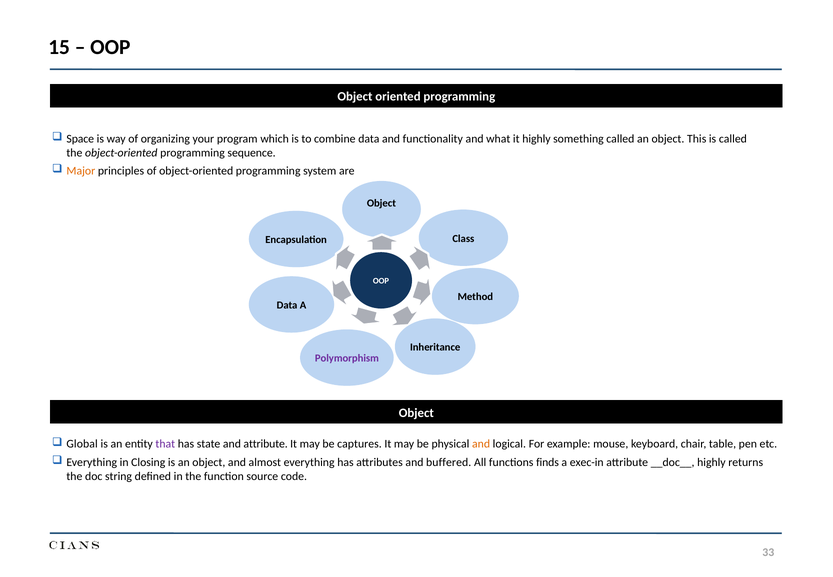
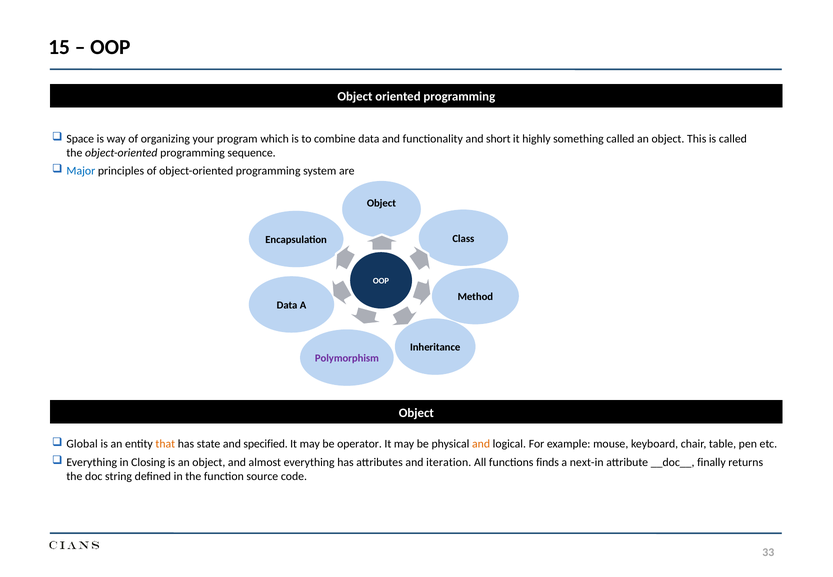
what: what -> short
Major colour: orange -> blue
that colour: purple -> orange
and attribute: attribute -> specified
captures: captures -> operator
buffered: buffered -> iteration
exec-in: exec-in -> next-in
__doc__ highly: highly -> finally
